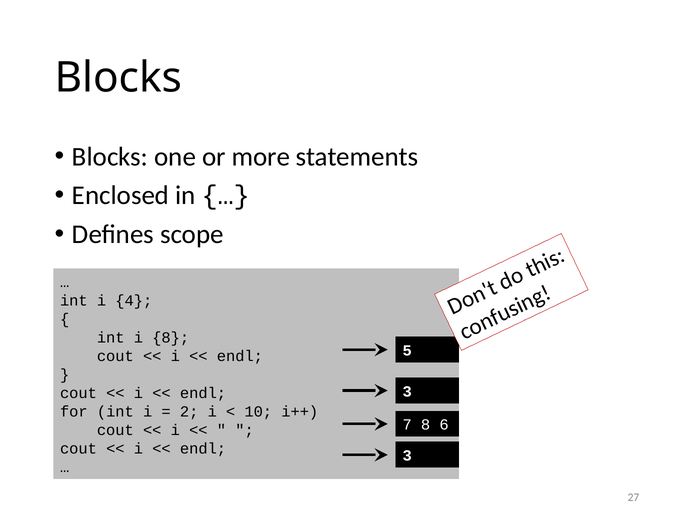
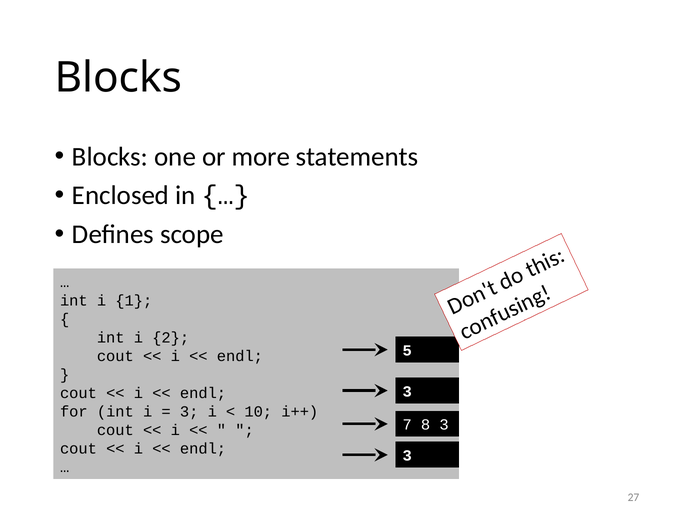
4: 4 -> 1
i 8: 8 -> 2
2 at (189, 411): 2 -> 3
8 6: 6 -> 3
